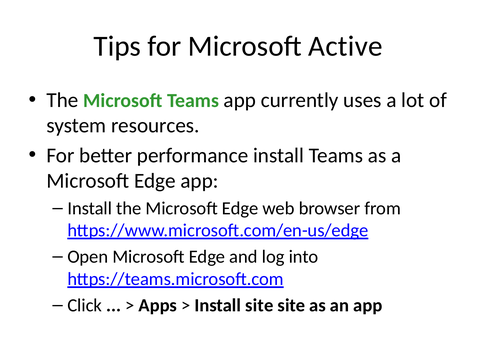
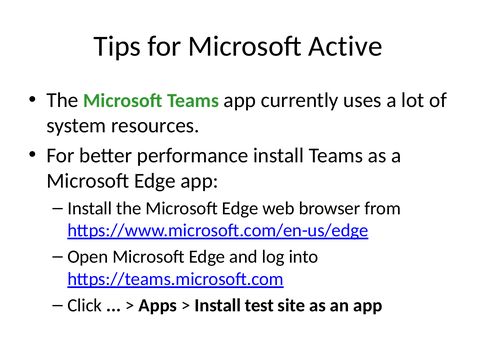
Install site: site -> test
